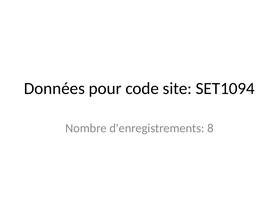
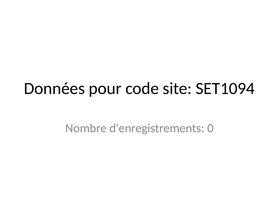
8: 8 -> 0
